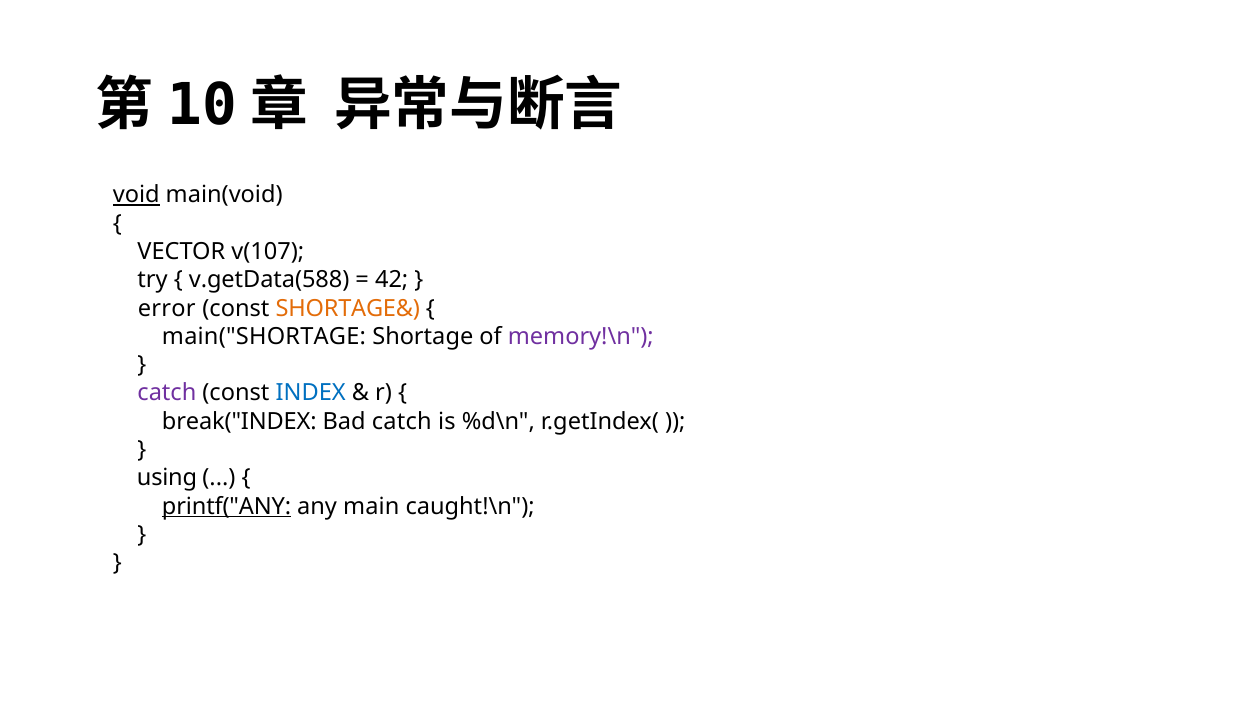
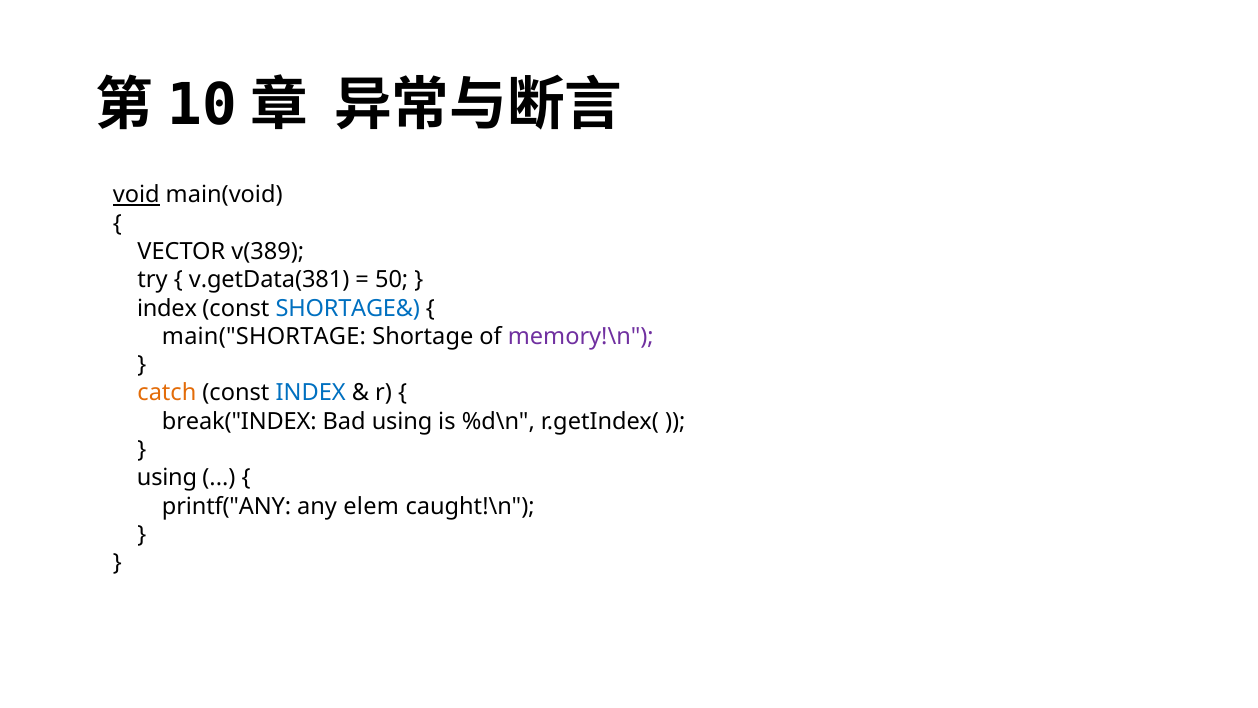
v(107: v(107 -> v(389
v.getData(588: v.getData(588 -> v.getData(381
42: 42 -> 50
error at (167, 308): error -> index
SHORTAGE& colour: orange -> blue
catch at (167, 393) colour: purple -> orange
Bad catch: catch -> using
printf("ANY underline: present -> none
main: main -> elem
